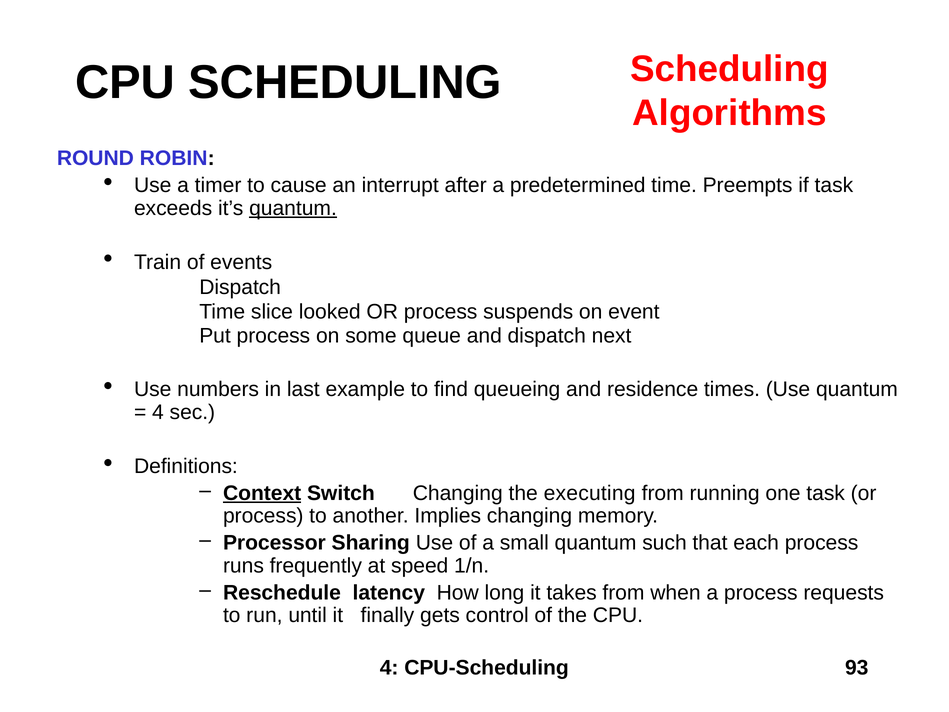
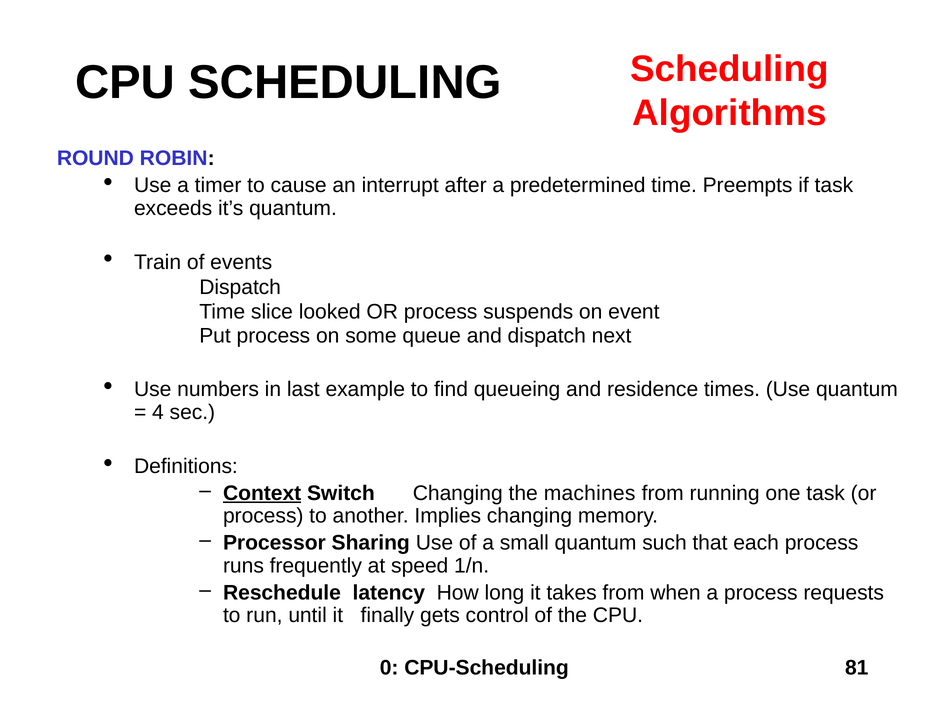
quantum at (293, 208) underline: present -> none
executing: executing -> machines
4 at (389, 667): 4 -> 0
93: 93 -> 81
